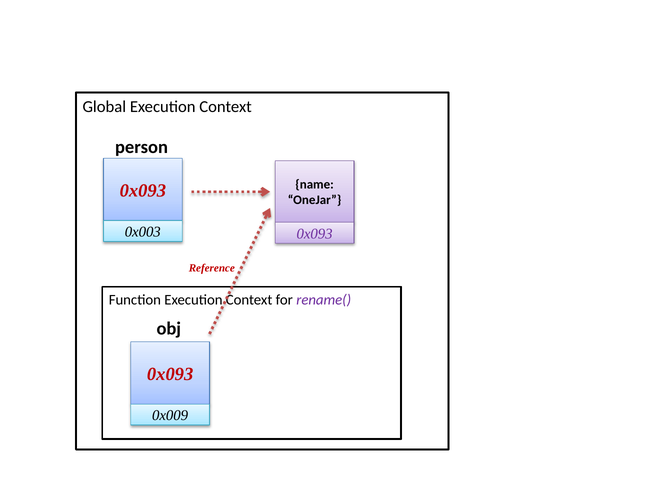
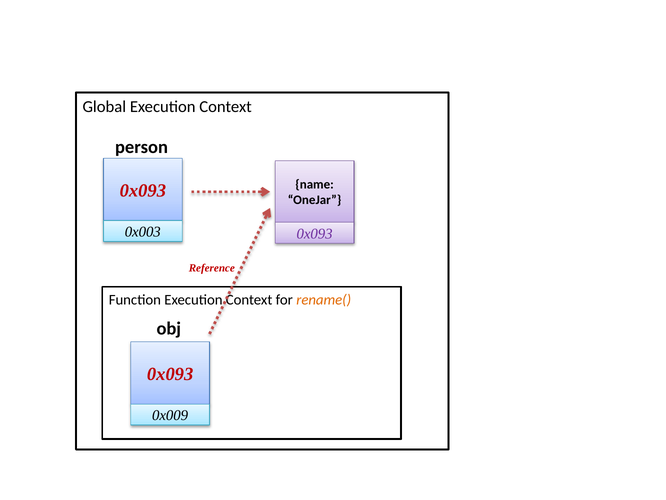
rename( colour: purple -> orange
